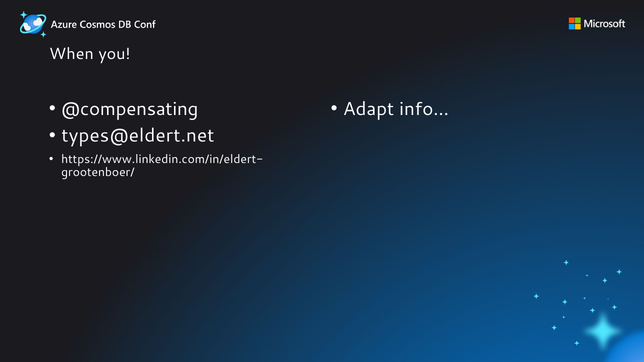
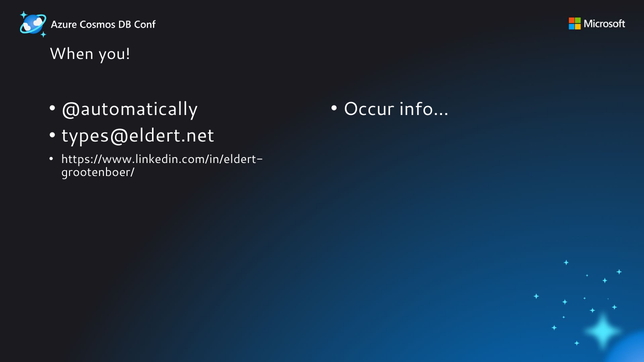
@compensating: @compensating -> @automatically
Adapt: Adapt -> Occur
